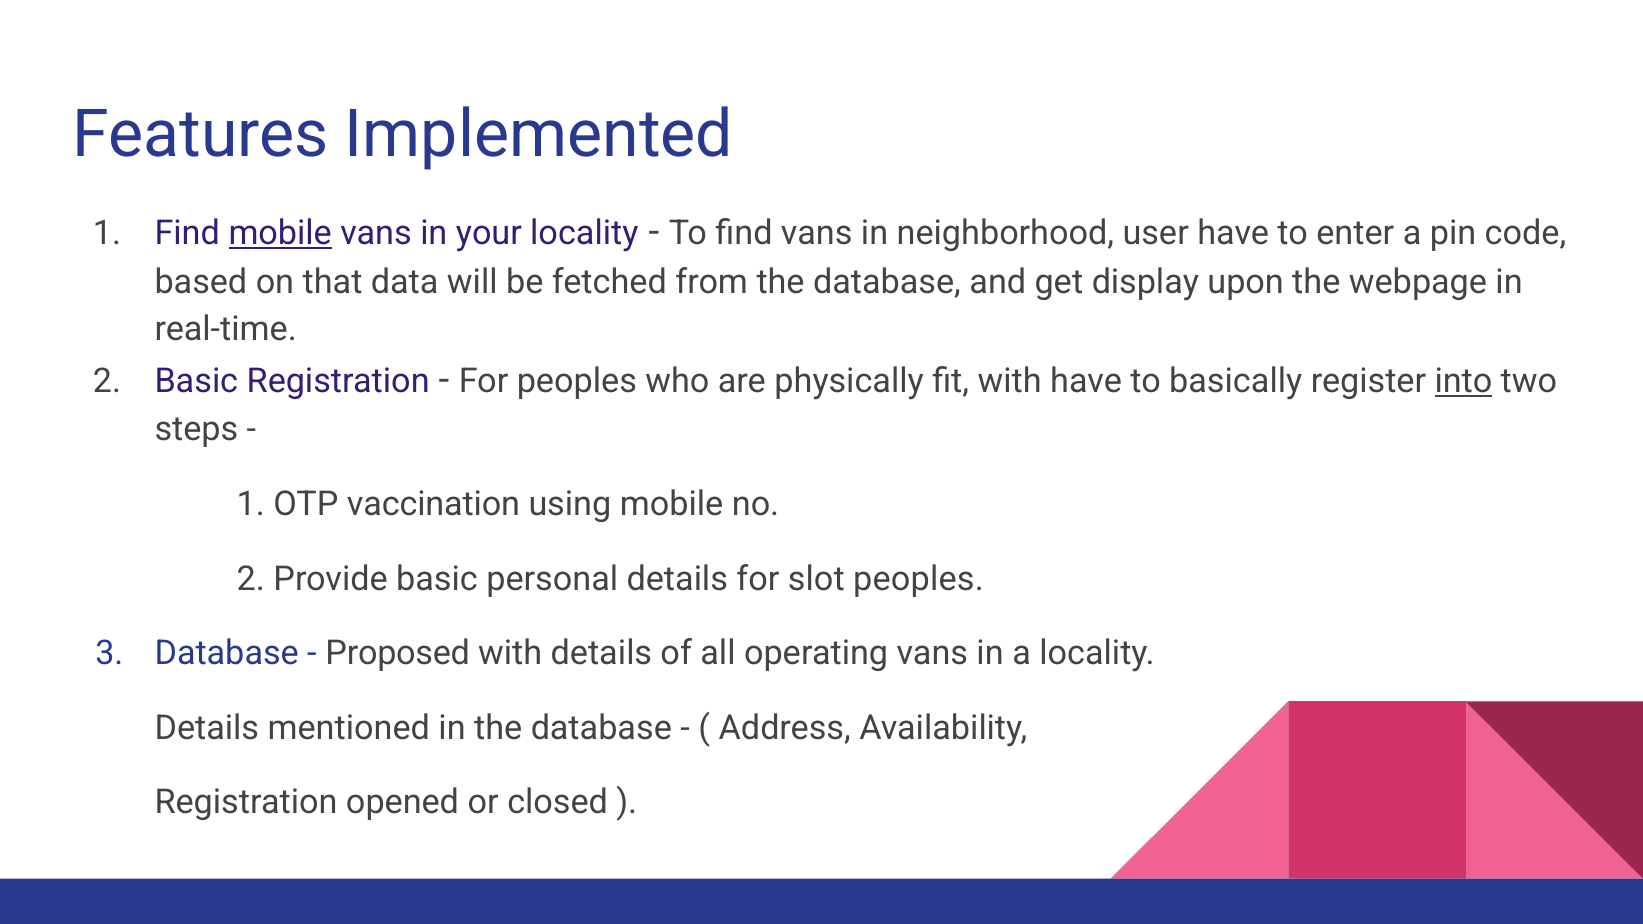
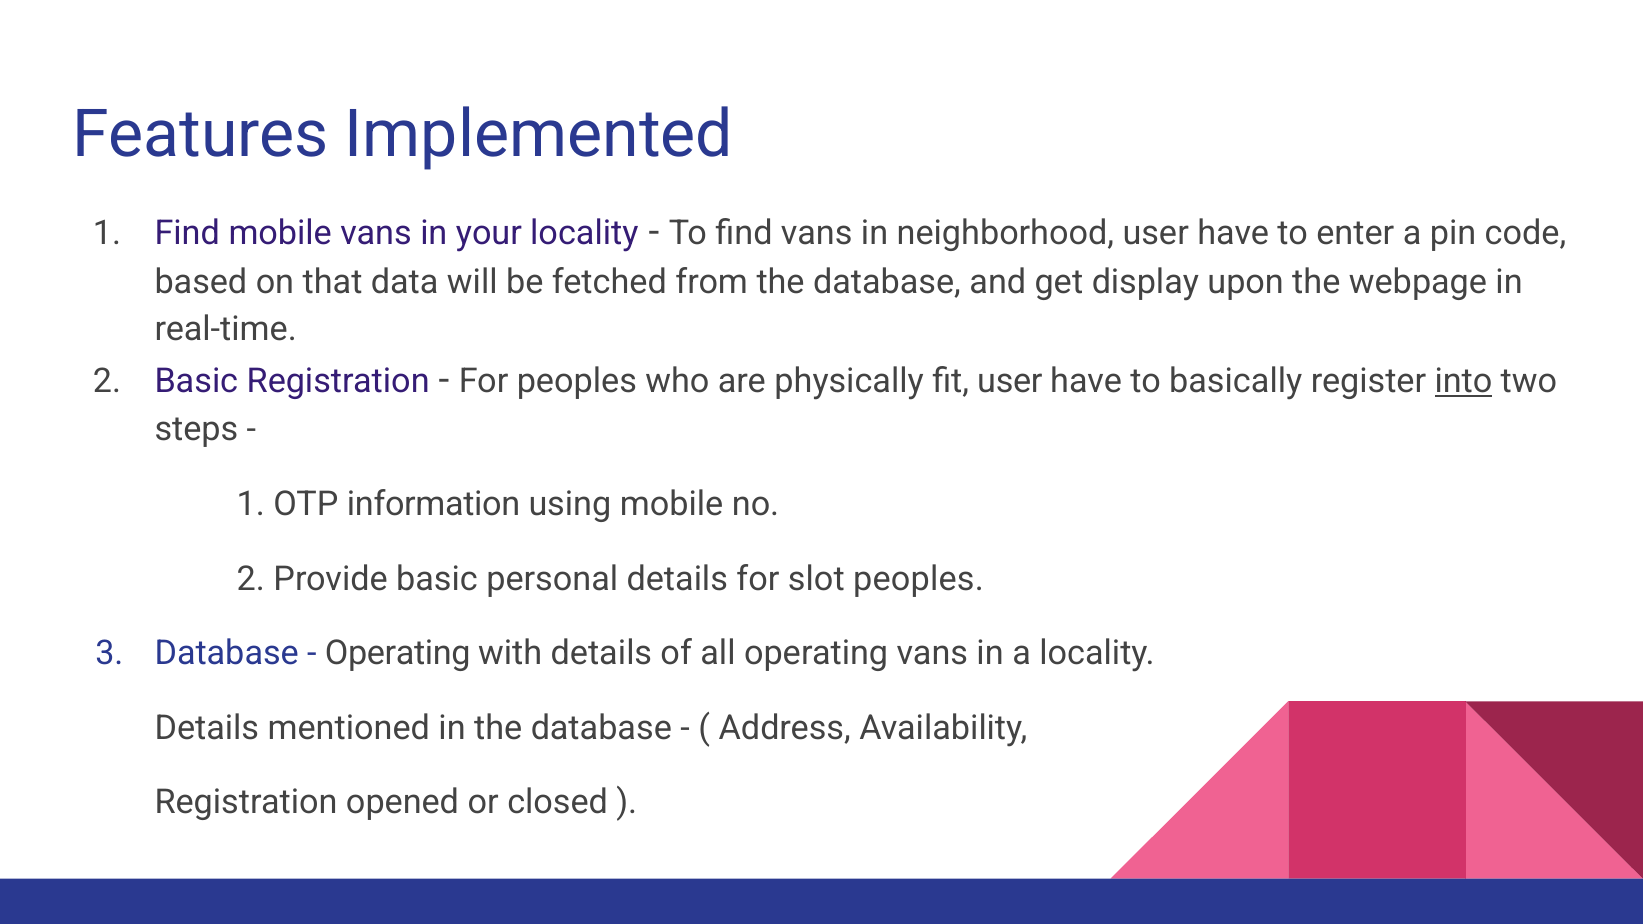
mobile at (280, 234) underline: present -> none
fit with: with -> user
vaccination: vaccination -> information
Proposed at (398, 654): Proposed -> Operating
